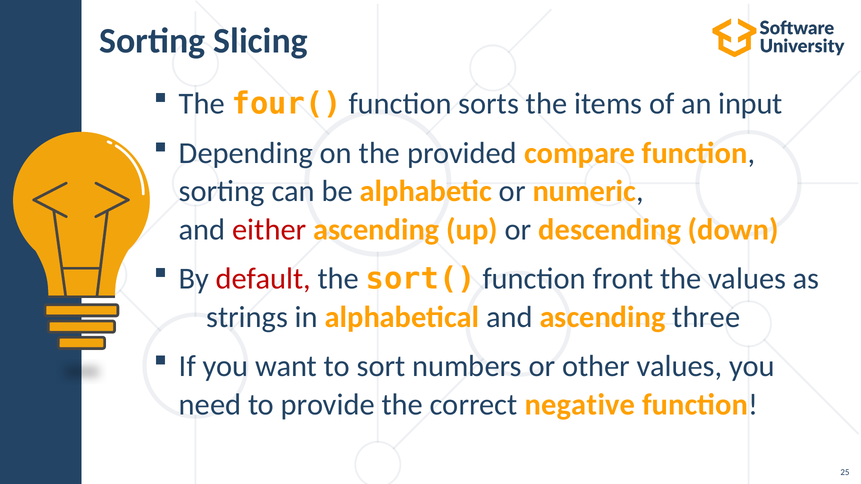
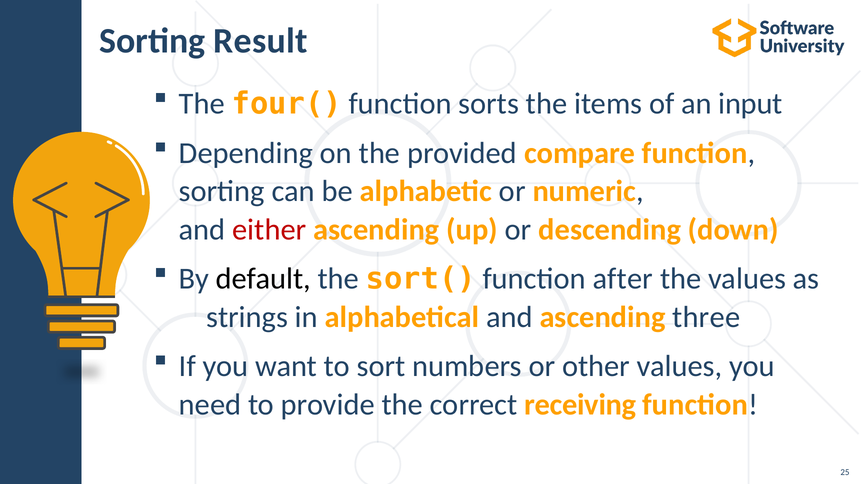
Slicing: Slicing -> Result
default colour: red -> black
front: front -> after
negative: negative -> receiving
